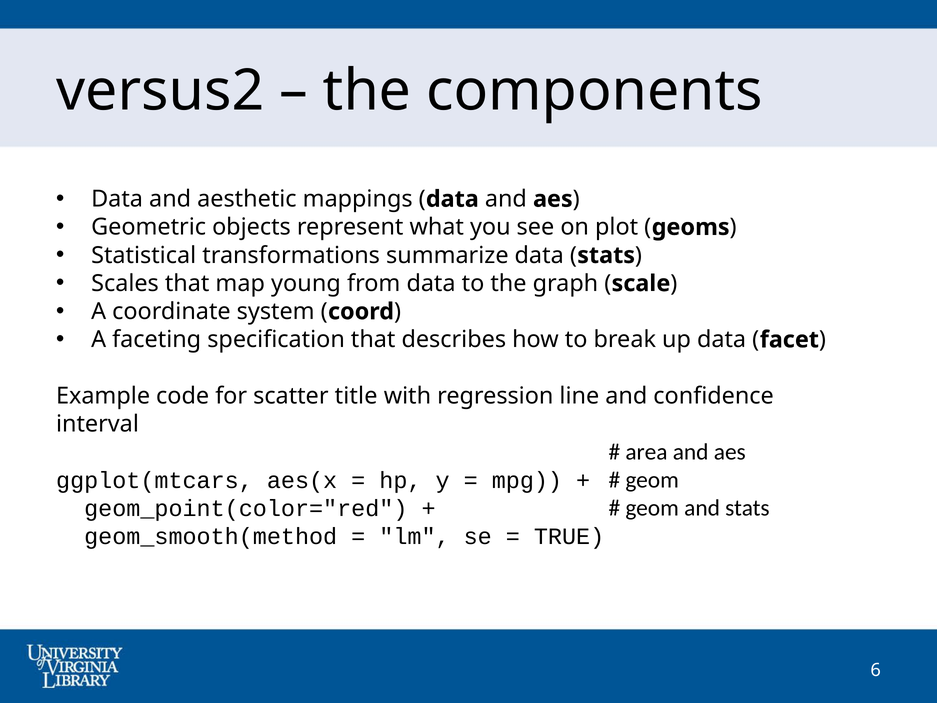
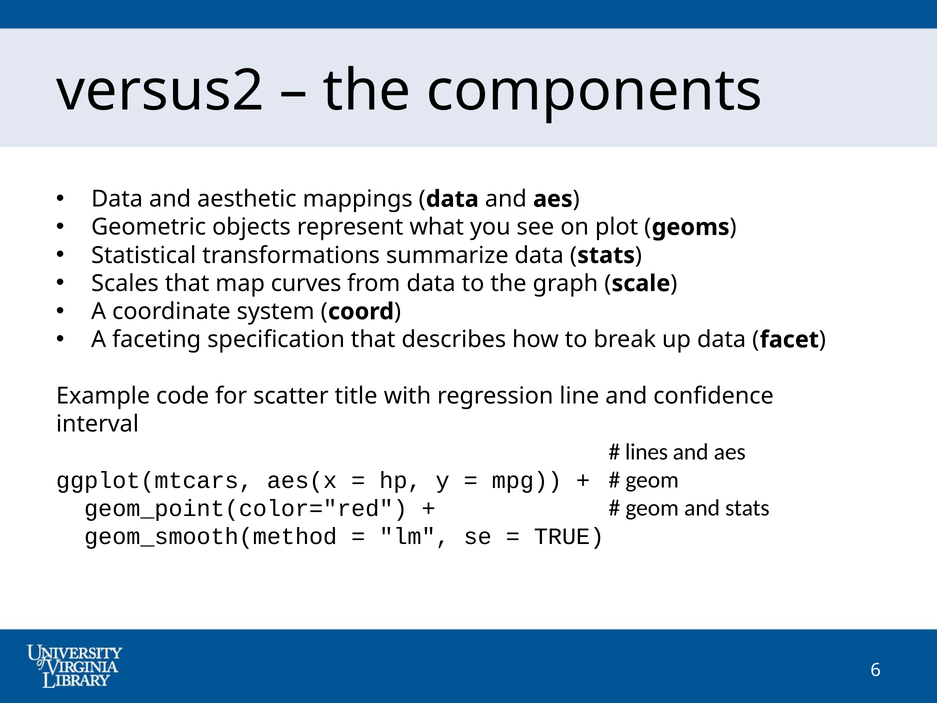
young: young -> curves
area: area -> lines
